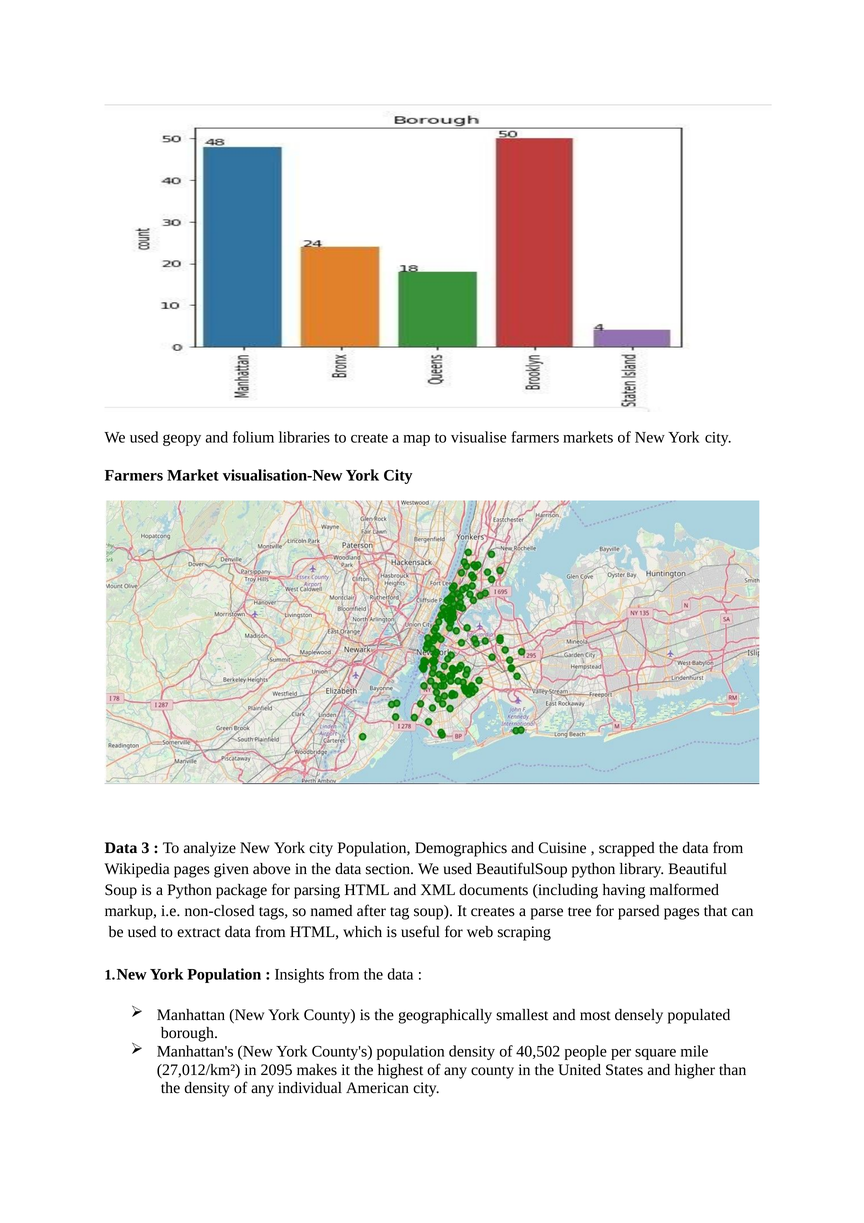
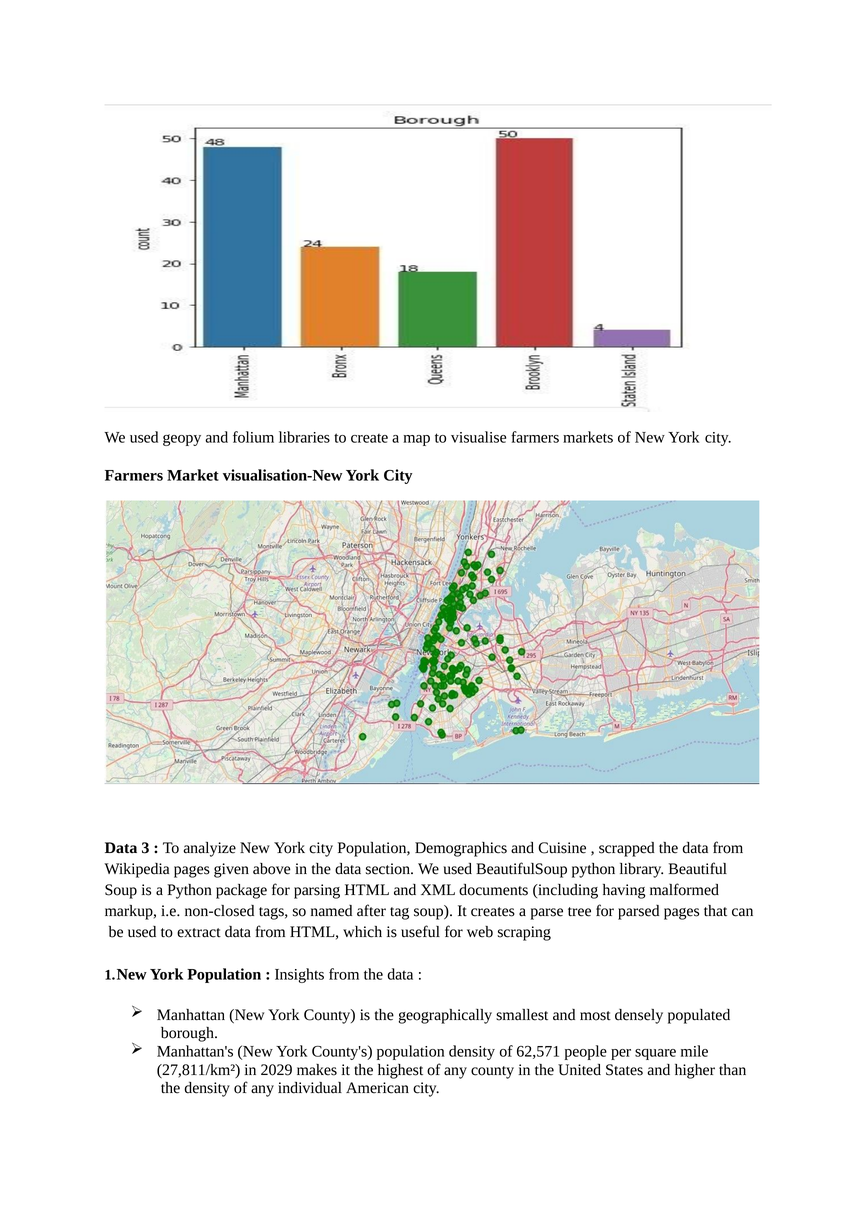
40,502: 40,502 -> 62,571
27,012/km²: 27,012/km² -> 27,811/km²
2095: 2095 -> 2029
